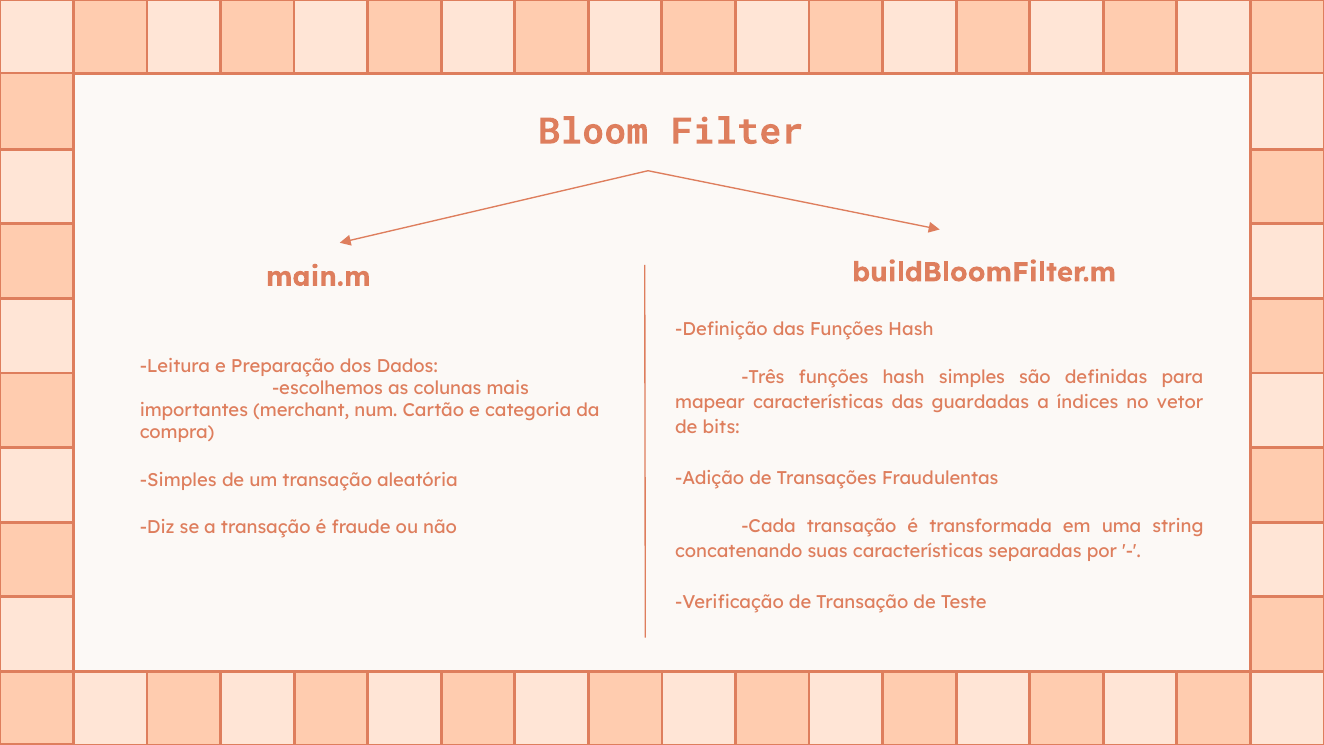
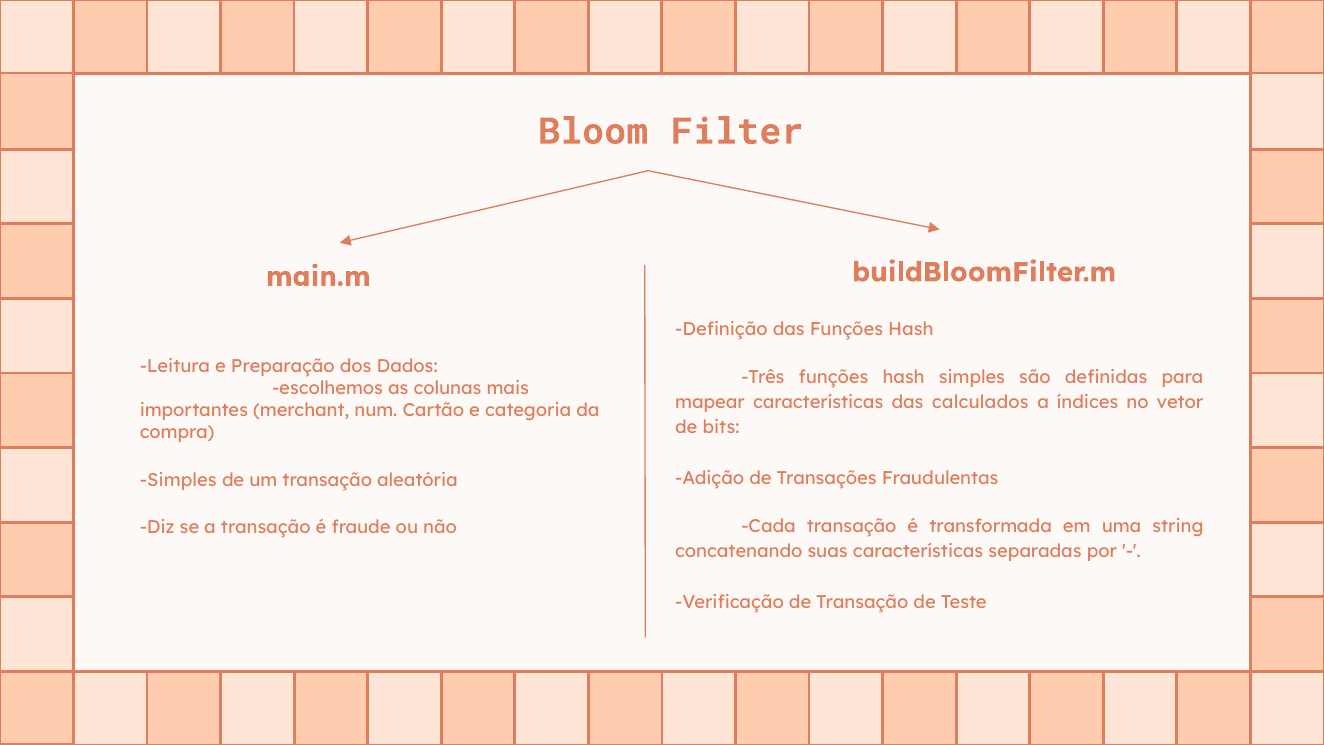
guardadas: guardadas -> calculados
